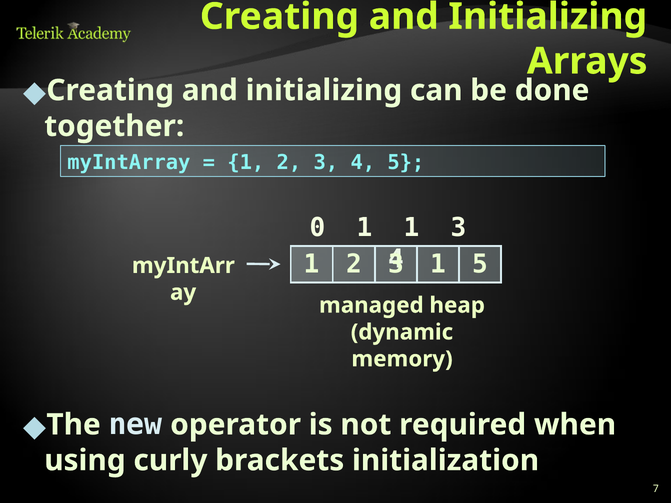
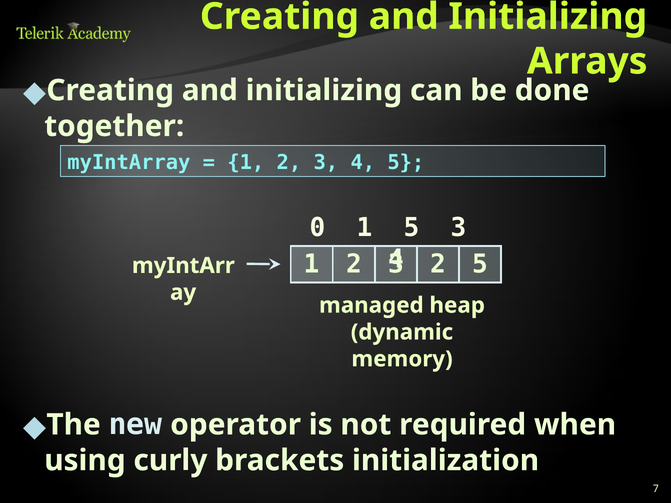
1 1: 1 -> 5
1 at (438, 264): 1 -> 2
